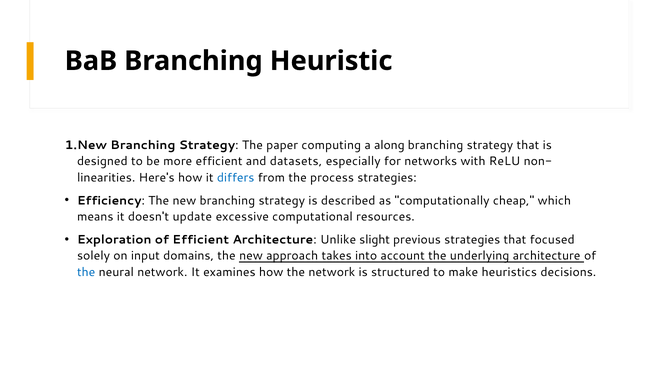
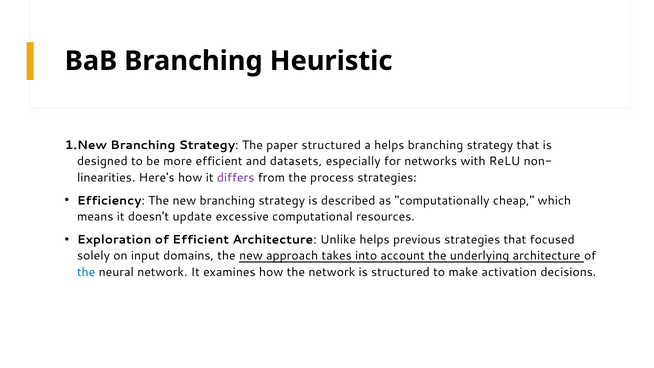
paper computing: computing -> structured
a along: along -> helps
differs colour: blue -> purple
Unlike slight: slight -> helps
heuristics: heuristics -> activation
